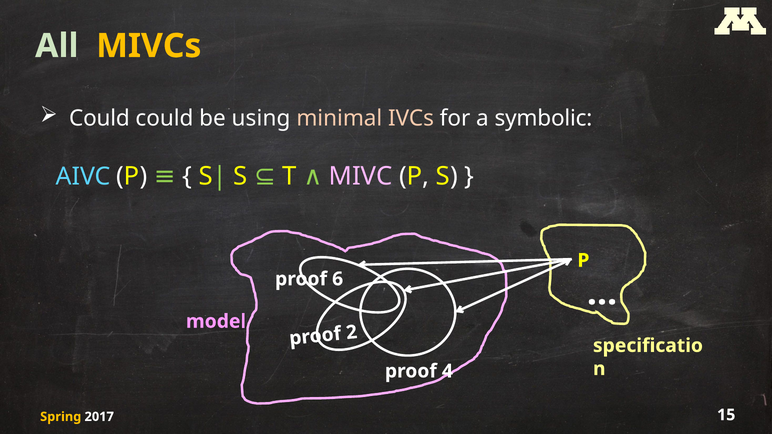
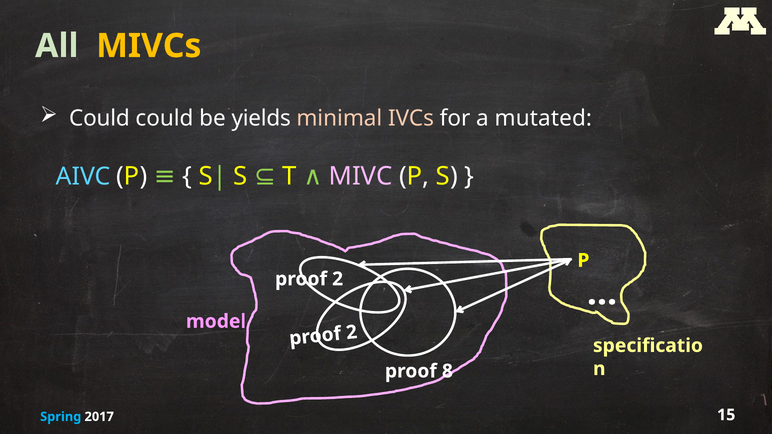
using: using -> yields
symbolic: symbolic -> mutated
6 at (338, 279): 6 -> 2
4: 4 -> 8
Spring colour: yellow -> light blue
